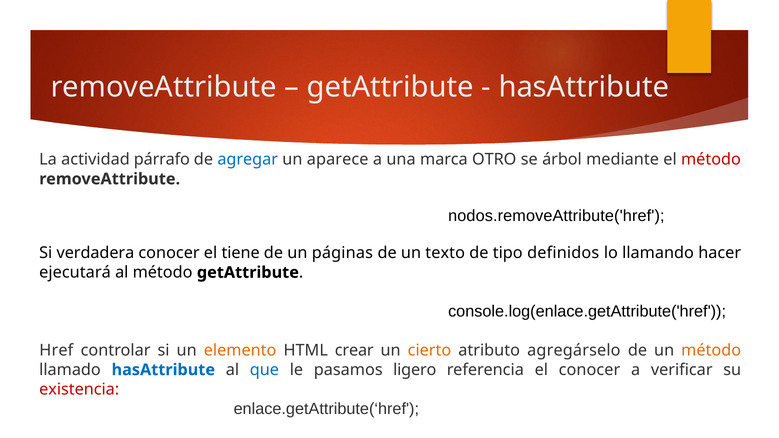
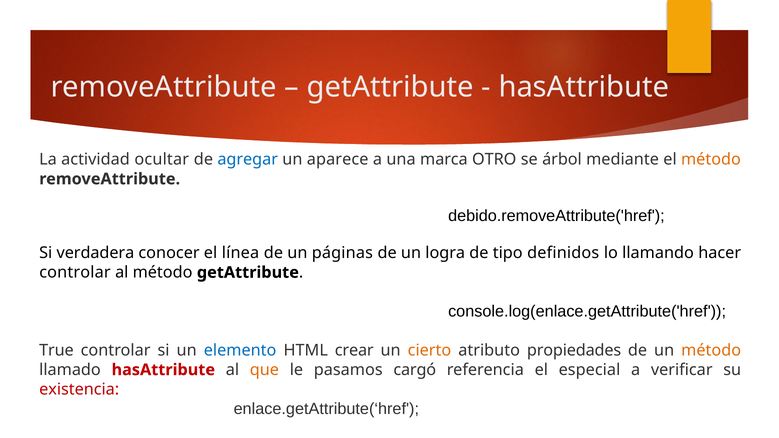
párrafo: párrafo -> ocultar
método at (711, 160) colour: red -> orange
nodos.removeAttribute('href: nodos.removeAttribute('href -> debido.removeAttribute('href
tiene: tiene -> línea
texto: texto -> logra
ejecutará at (75, 273): ejecutará -> controlar
Href: Href -> True
elemento colour: orange -> blue
agregárselo: agregárselo -> propiedades
hasAttribute at (163, 370) colour: blue -> red
que colour: blue -> orange
ligero: ligero -> cargó
el conocer: conocer -> especial
